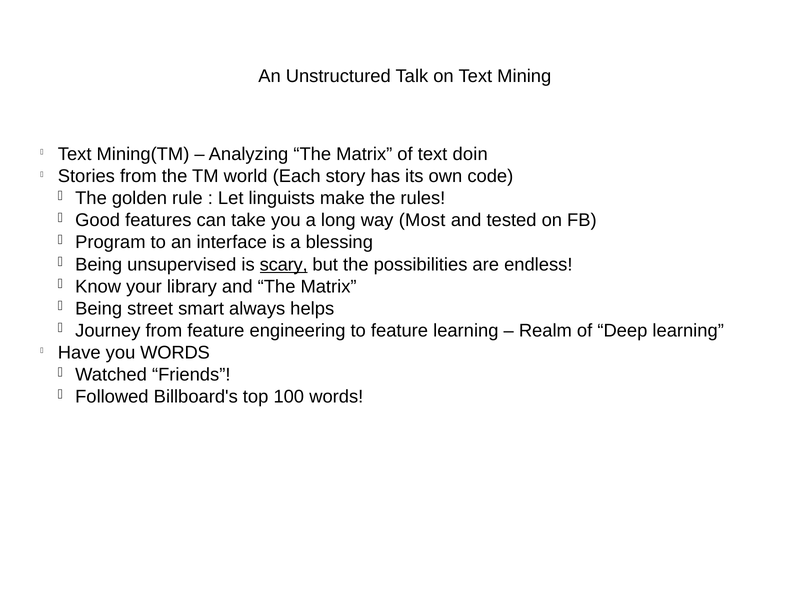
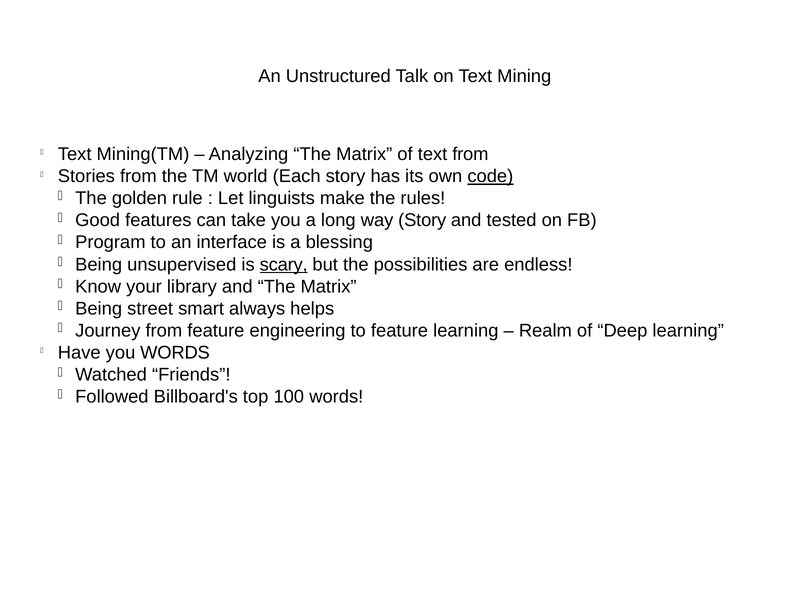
text doin: doin -> from
code underline: none -> present
way Most: Most -> Story
